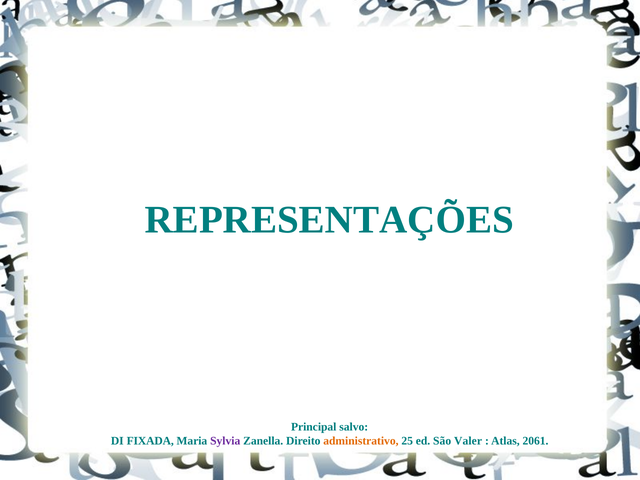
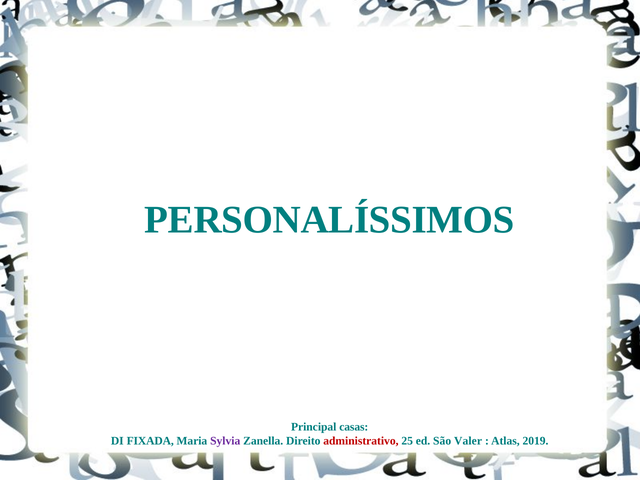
REPRESENTAÇÕES: REPRESENTAÇÕES -> PERSONALÍSSIMOS
salvo: salvo -> casas
administrativo colour: orange -> red
2061: 2061 -> 2019
